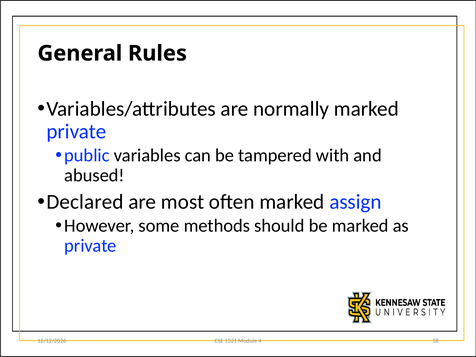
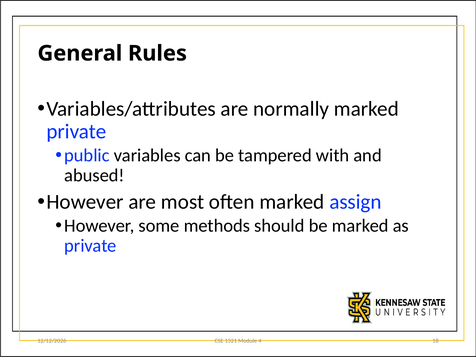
Declared at (85, 202): Declared -> However
